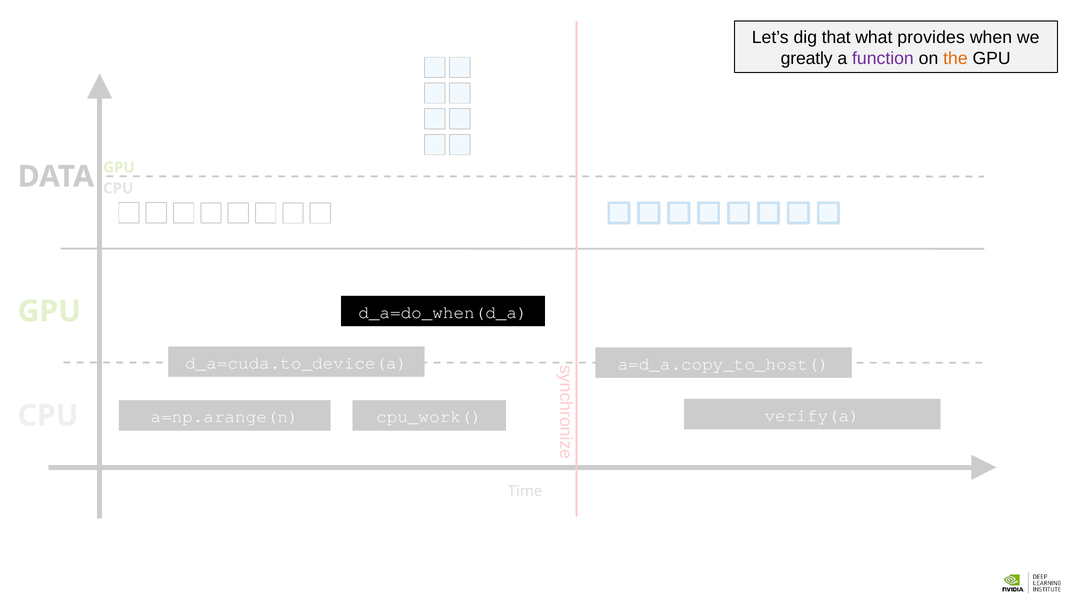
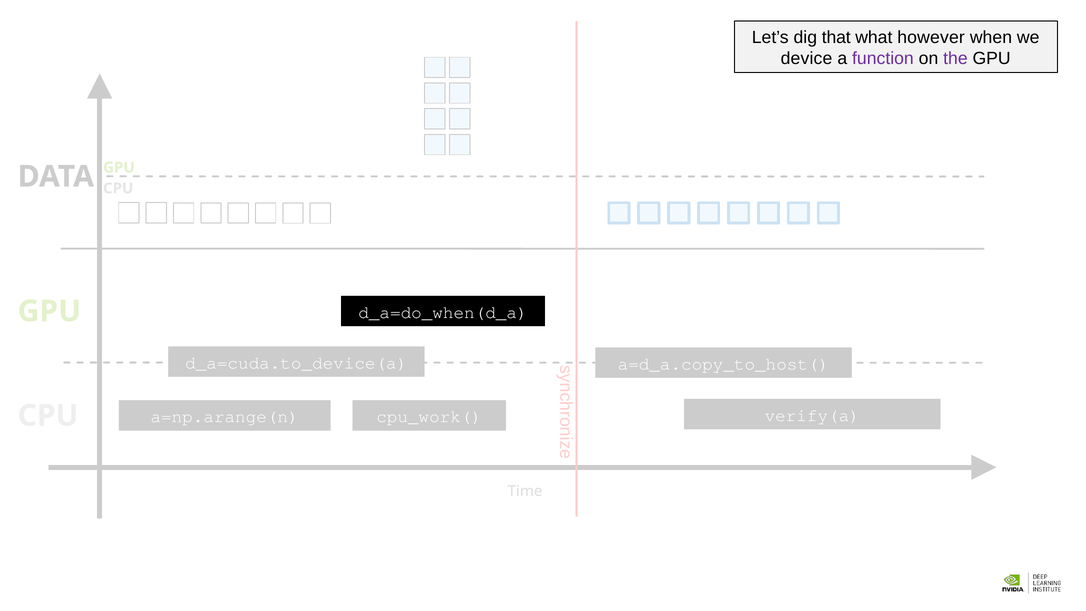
provides: provides -> however
greatly: greatly -> device
the colour: orange -> purple
